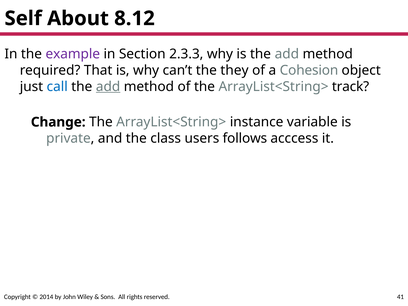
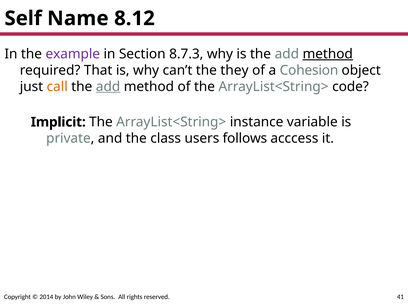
About: About -> Name
2.3.3: 2.3.3 -> 8.7.3
method at (328, 54) underline: none -> present
call colour: blue -> orange
track: track -> code
Change: Change -> Implicit
